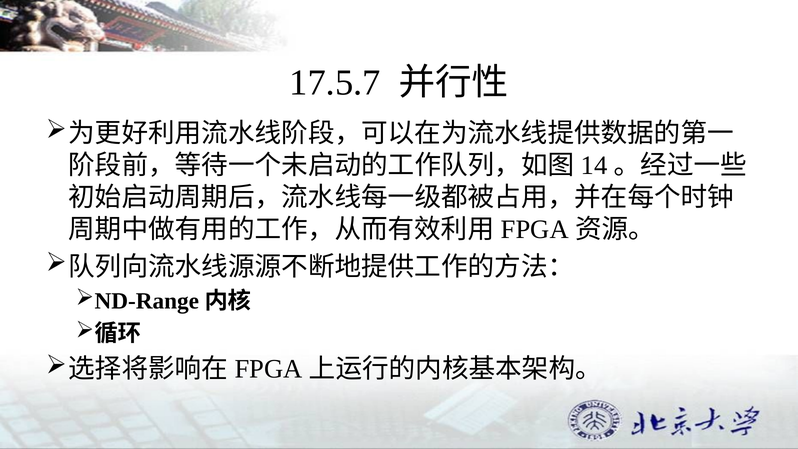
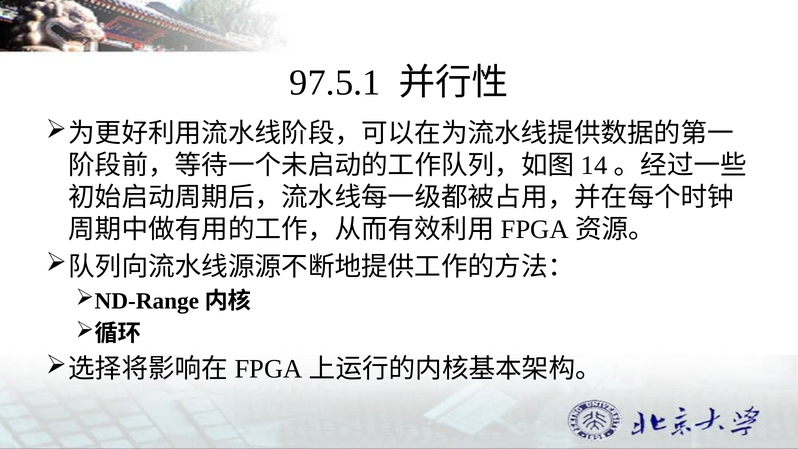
17.5.7: 17.5.7 -> 97.5.1
